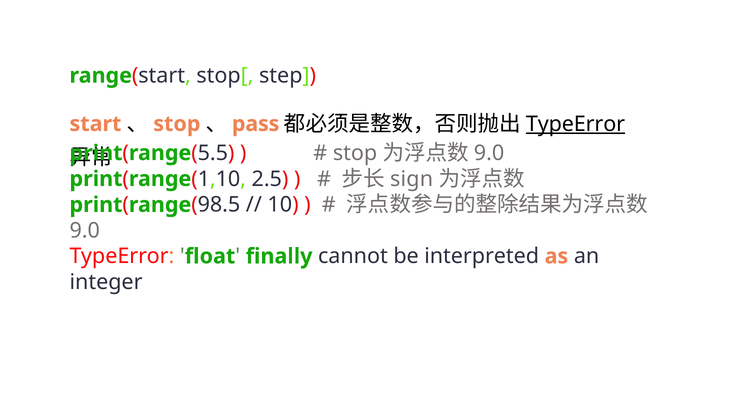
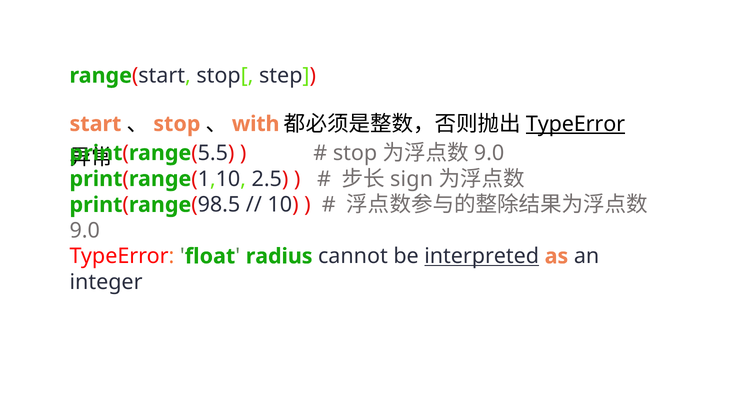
pass: pass -> with
finally: finally -> radius
interpreted underline: none -> present
